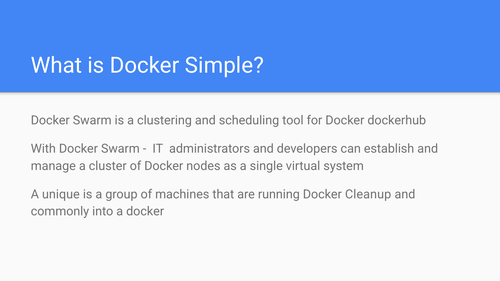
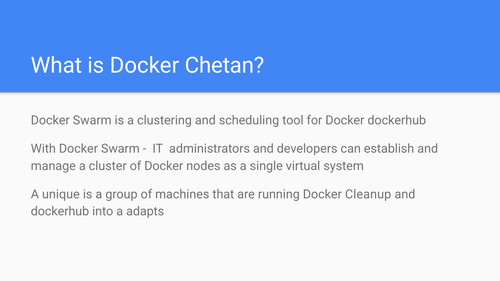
Simple: Simple -> Chetan
commonly at (60, 212): commonly -> dockerhub
a docker: docker -> adapts
